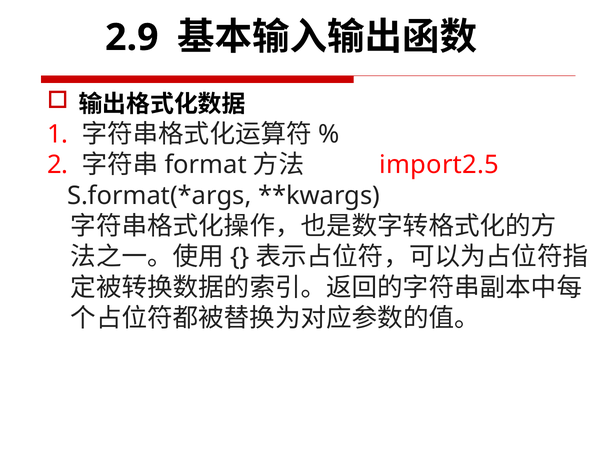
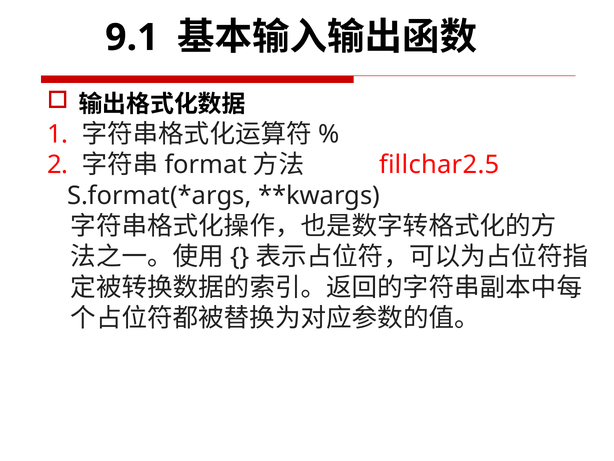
2.9: 2.9 -> 9.1
import2.5: import2.5 -> fillchar2.5
